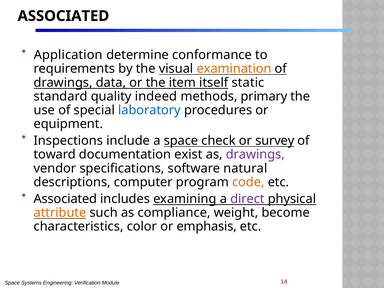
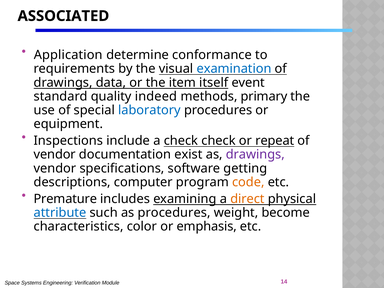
examination colour: orange -> blue
static: static -> event
a space: space -> check
survey: survey -> repeat
toward at (55, 154): toward -> vendor
natural: natural -> getting
Associated at (65, 199): Associated -> Premature
direct colour: purple -> orange
attribute colour: orange -> blue
as compliance: compliance -> procedures
